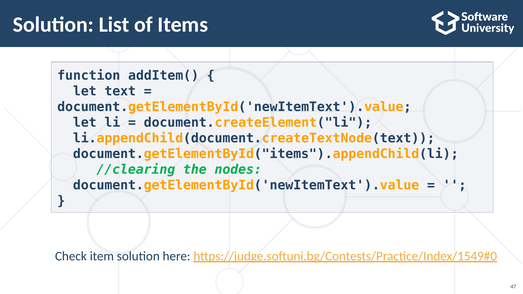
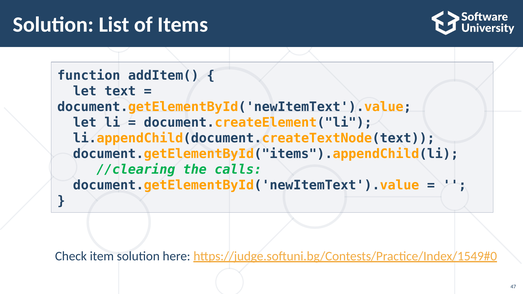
nodes: nodes -> calls
